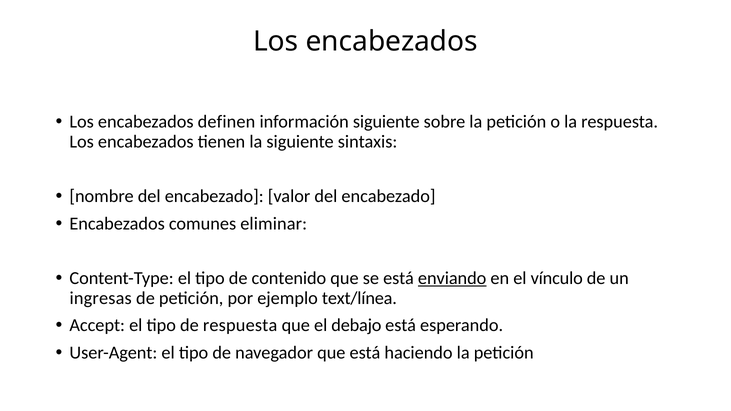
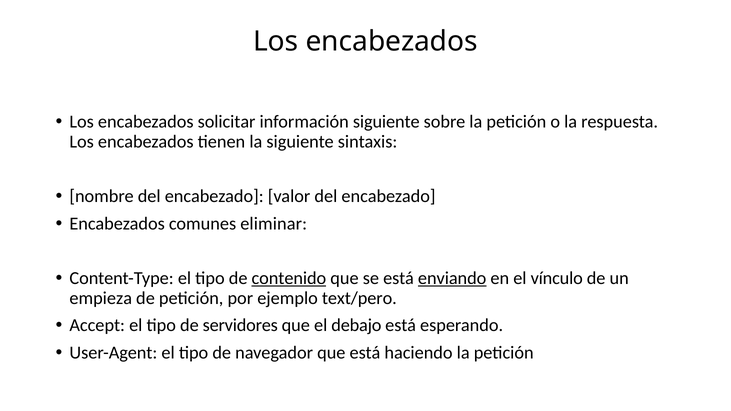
definen: definen -> solicitar
contenido underline: none -> present
ingresas: ingresas -> empieza
text/línea: text/línea -> text/pero
de respuesta: respuesta -> servidores
